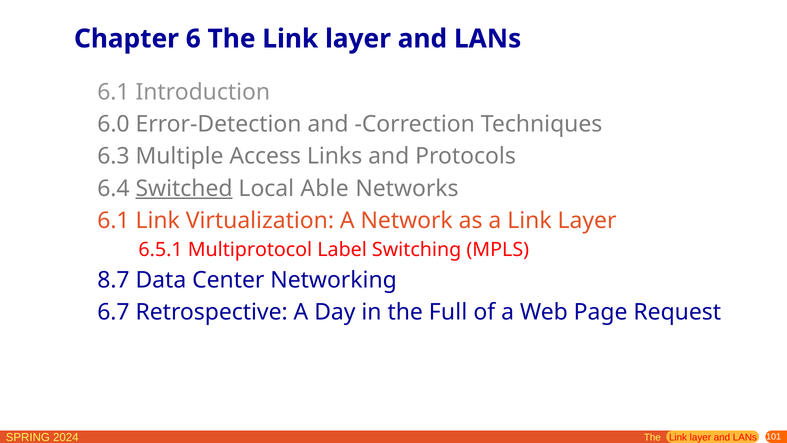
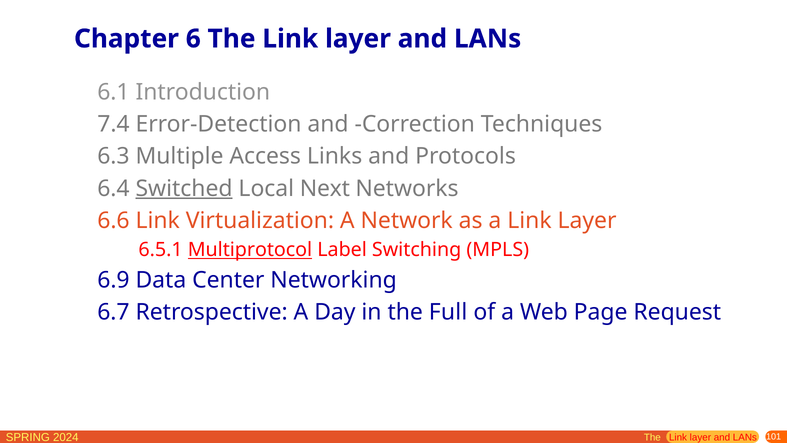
6.0: 6.0 -> 7.4
Able: Able -> Next
6.1 at (113, 220): 6.1 -> 6.6
Multiprotocol underline: none -> present
8.7: 8.7 -> 6.9
